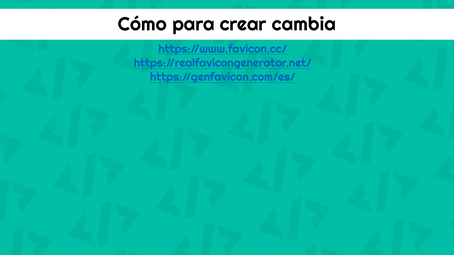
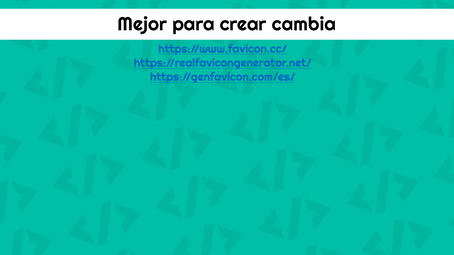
Cómo: Cómo -> Mejor
